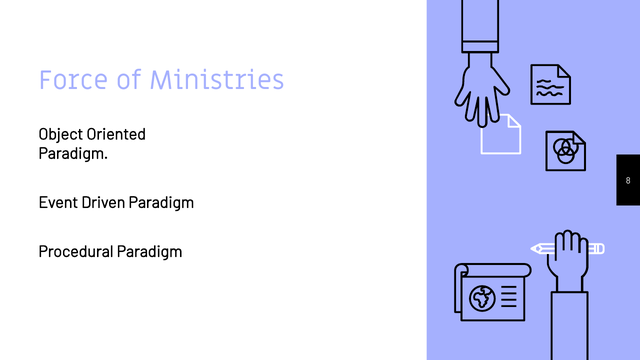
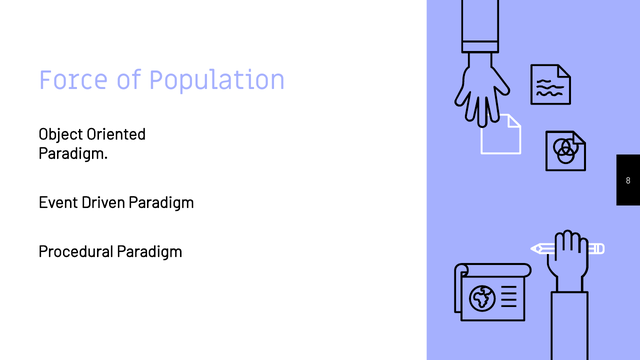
Ministries: Ministries -> Population
